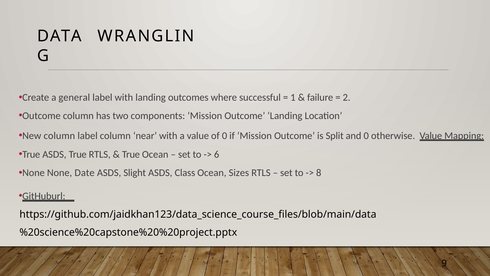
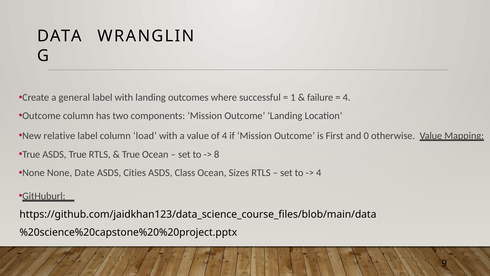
2 at (347, 97): 2 -> 4
New column: column -> relative
near: near -> load
of 0: 0 -> 4
Split: Split -> First
6: 6 -> 8
Slight: Slight -> Cities
8 at (319, 173): 8 -> 4
